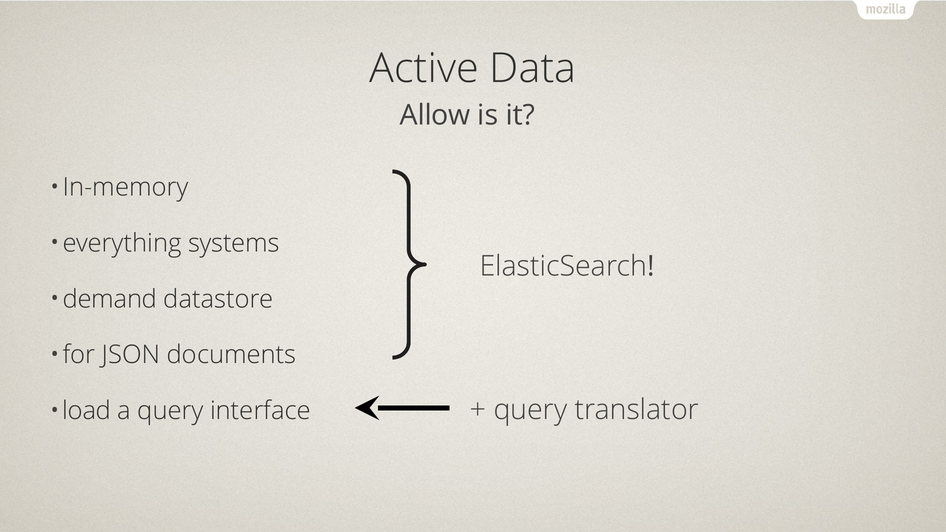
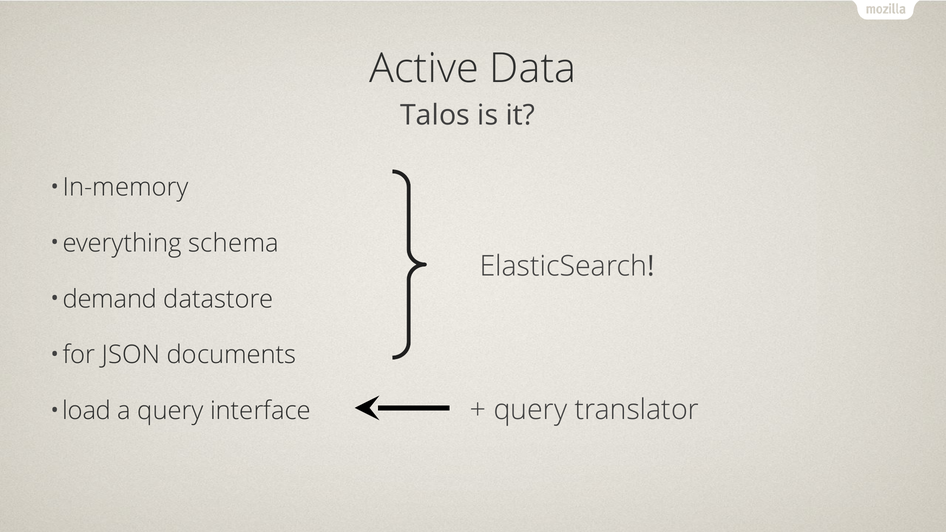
Allow: Allow -> Talos
systems: systems -> schema
